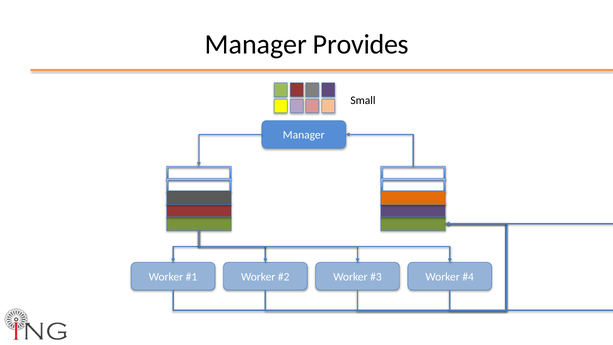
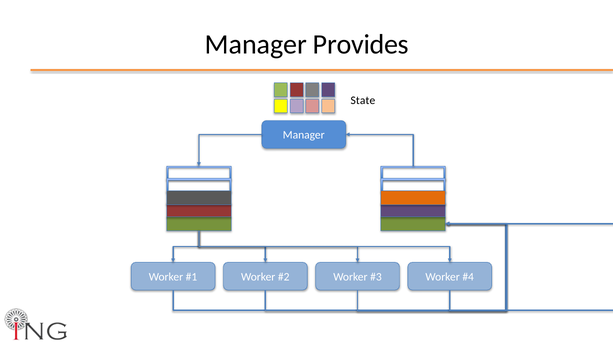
Small: Small -> State
